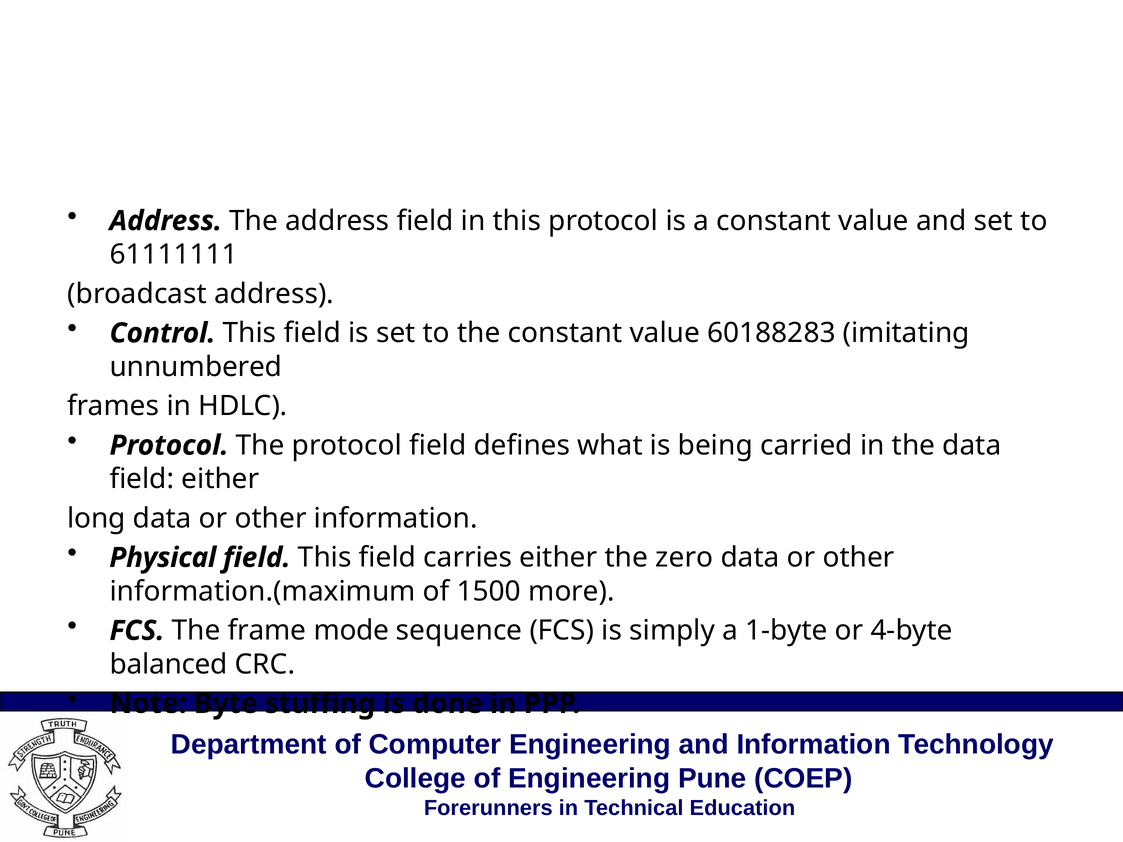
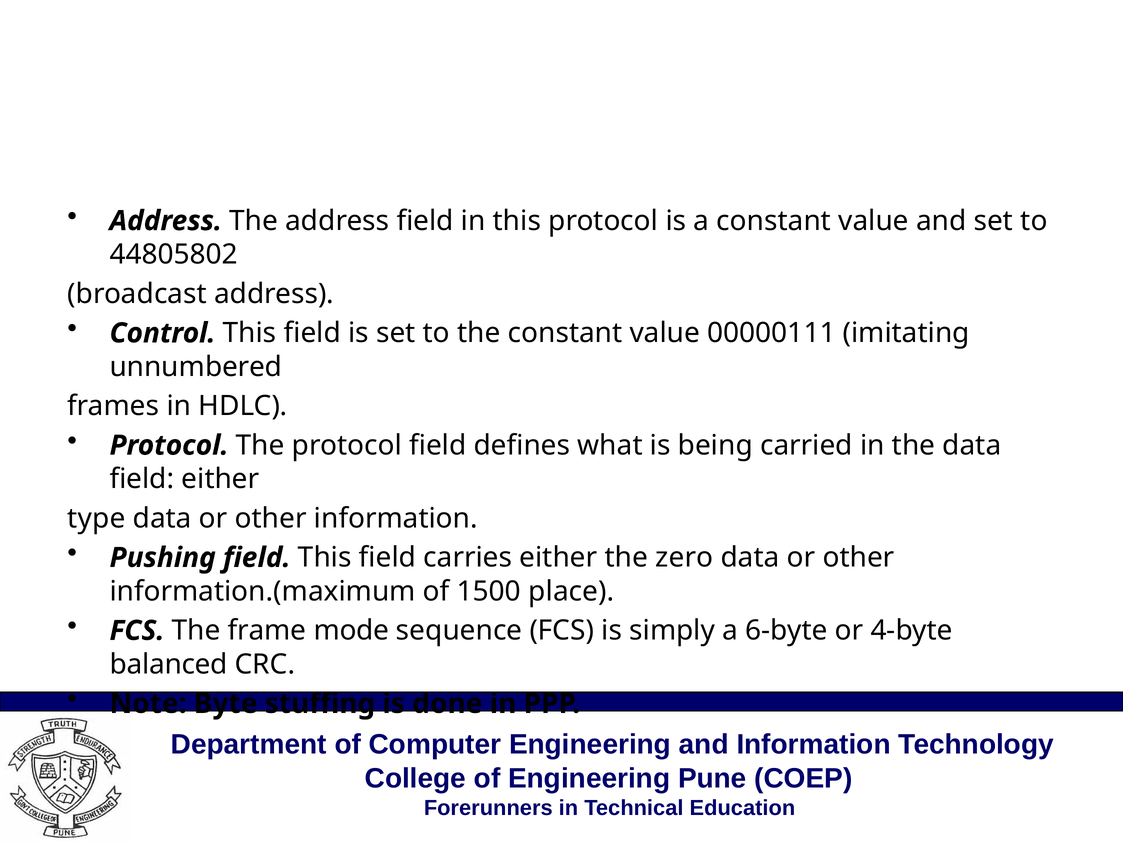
61111111: 61111111 -> 44805802
60188283: 60188283 -> 00000111
long: long -> type
Physical: Physical -> Pushing
more: more -> place
1-byte: 1-byte -> 6-byte
